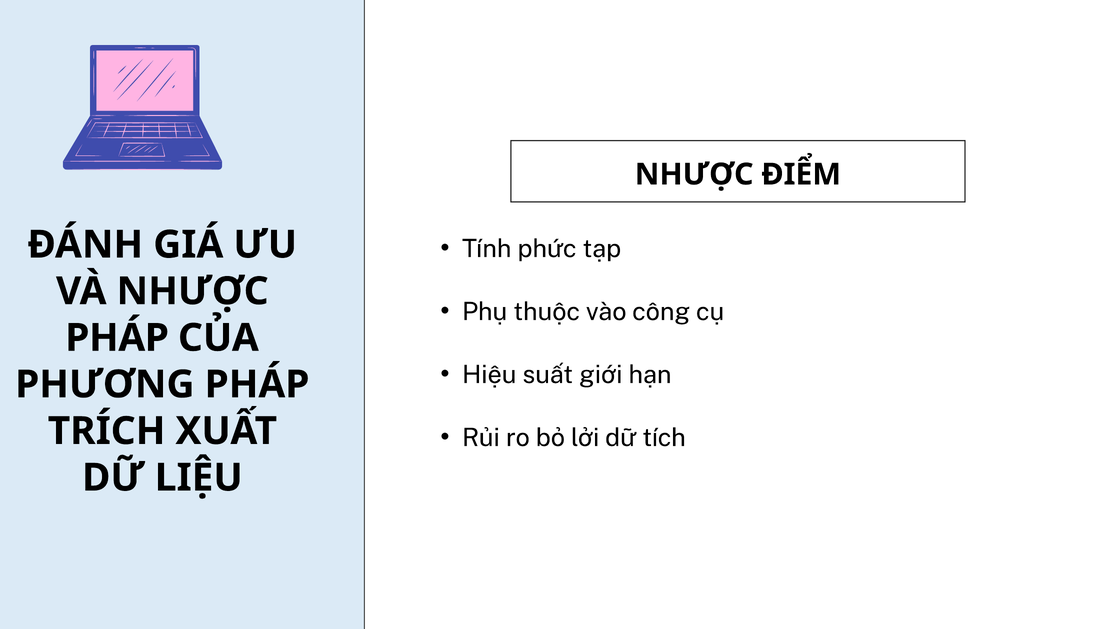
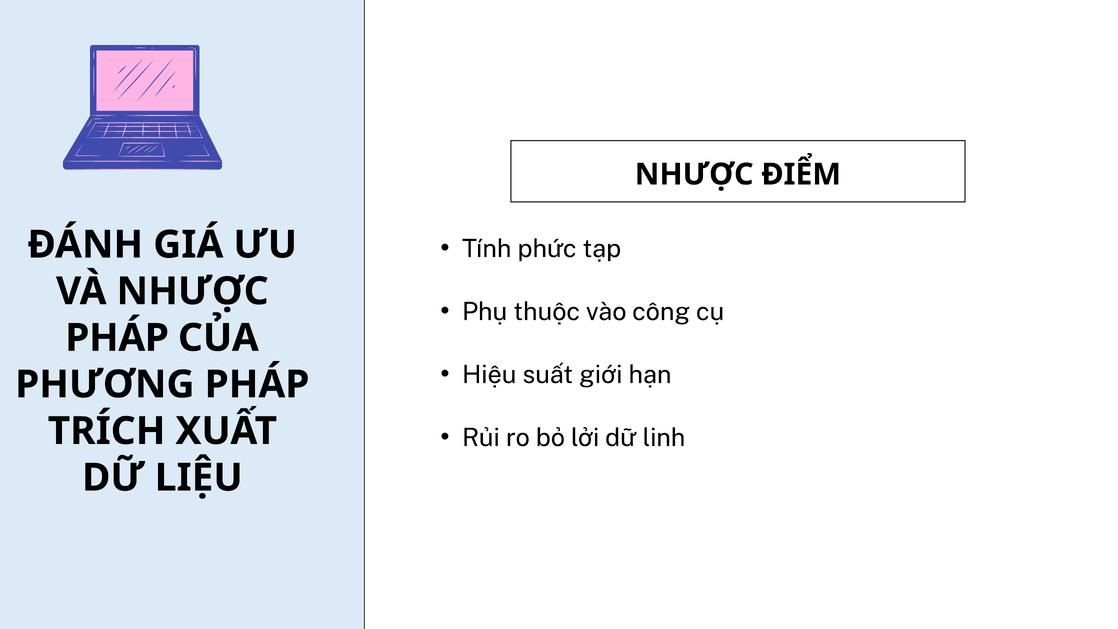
tích: tích -> linh
